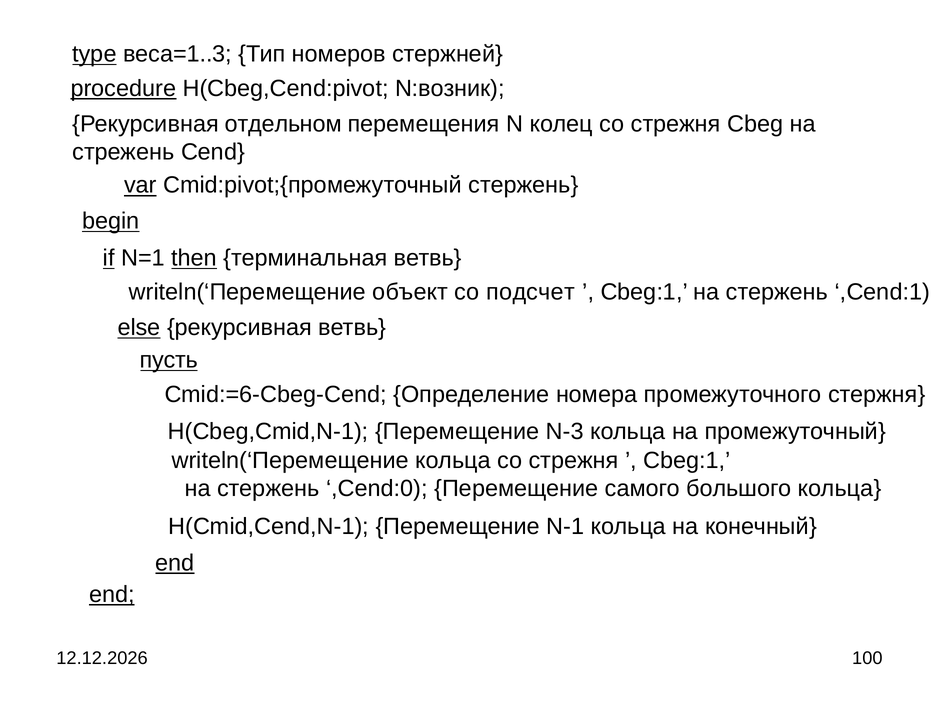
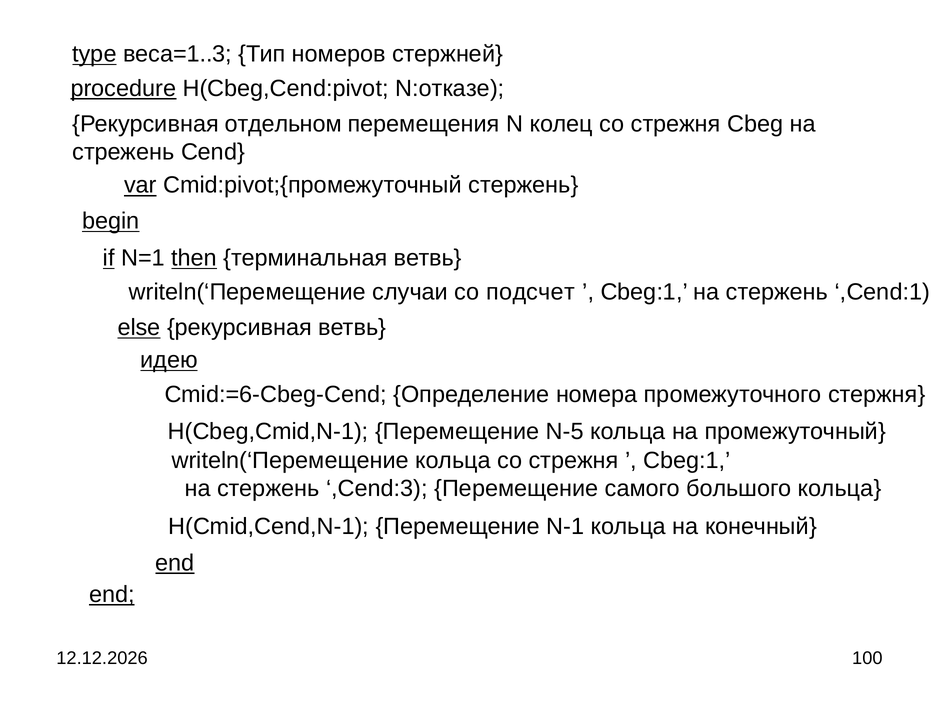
N:возник: N:возник -> N:отказе
объект: объект -> случаи
пусть: пусть -> идею
N-3: N-3 -> N-5
,Cend:0: ,Cend:0 -> ,Cend:3
